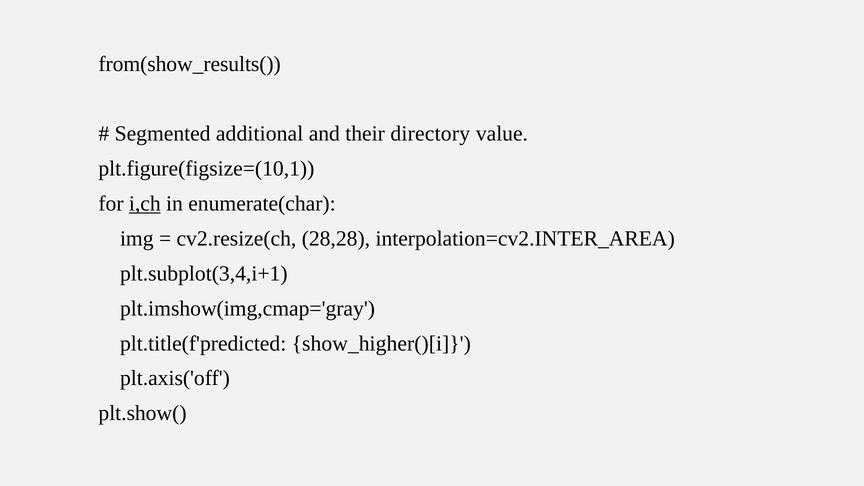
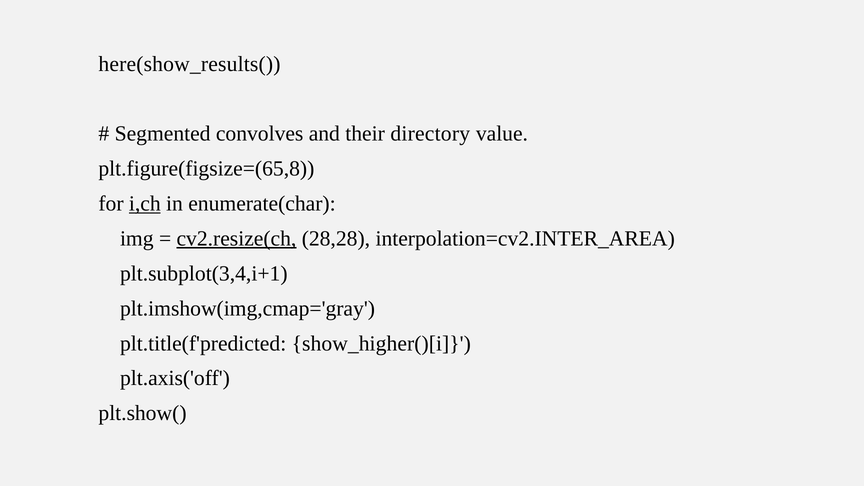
from(show_results(: from(show_results( -> here(show_results(
additional: additional -> convolves
plt.figure(figsize=(10,1: plt.figure(figsize=(10,1 -> plt.figure(figsize=(65,8
cv2.resize(ch underline: none -> present
